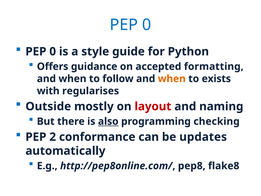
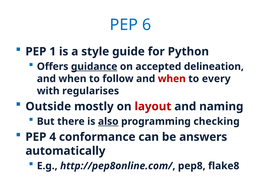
0 at (147, 25): 0 -> 6
0 at (53, 51): 0 -> 1
guidance underline: none -> present
formatting: formatting -> delineation
when at (172, 79) colour: orange -> red
exists: exists -> every
2: 2 -> 4
updates: updates -> answers
